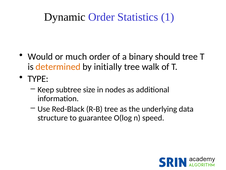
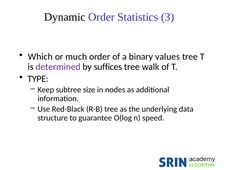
1: 1 -> 3
Would: Would -> Which
should: should -> values
determined colour: orange -> purple
initially: initially -> suffices
